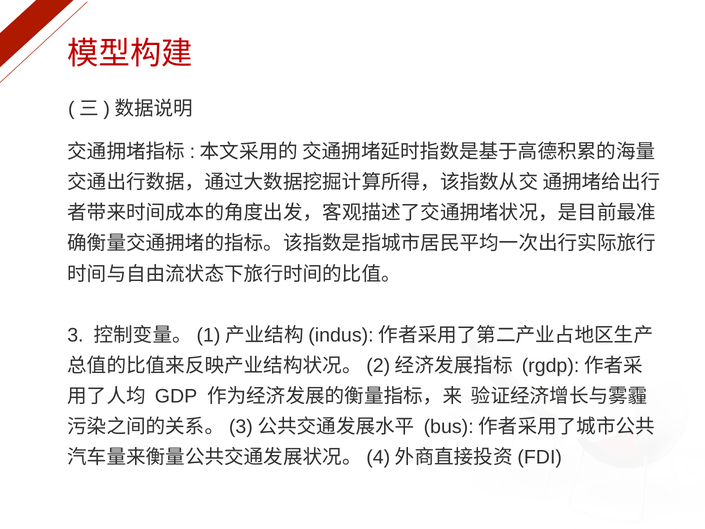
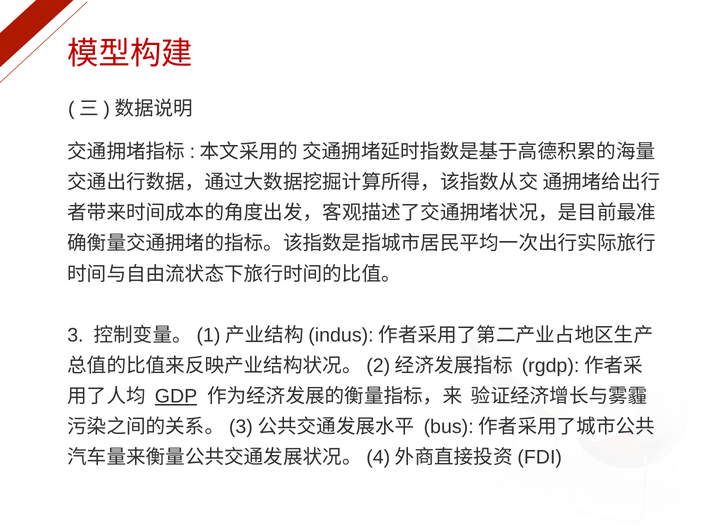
GDP underline: none -> present
